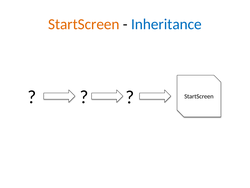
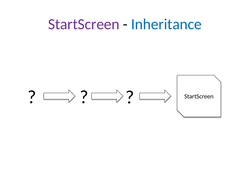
StartScreen at (84, 24) colour: orange -> purple
